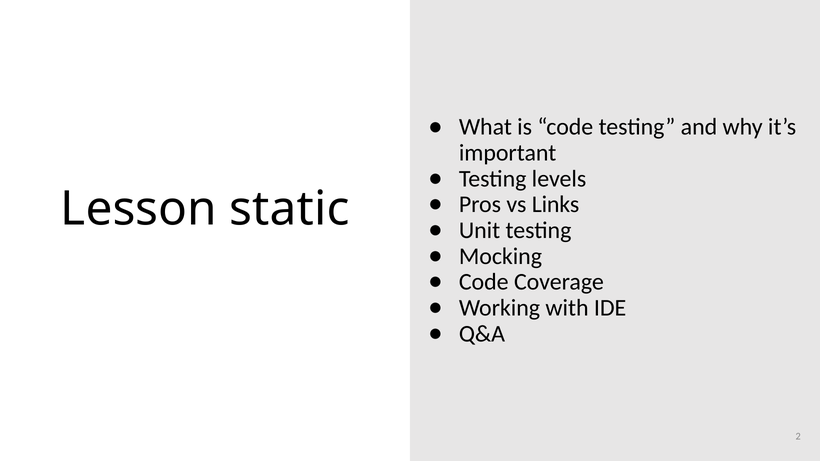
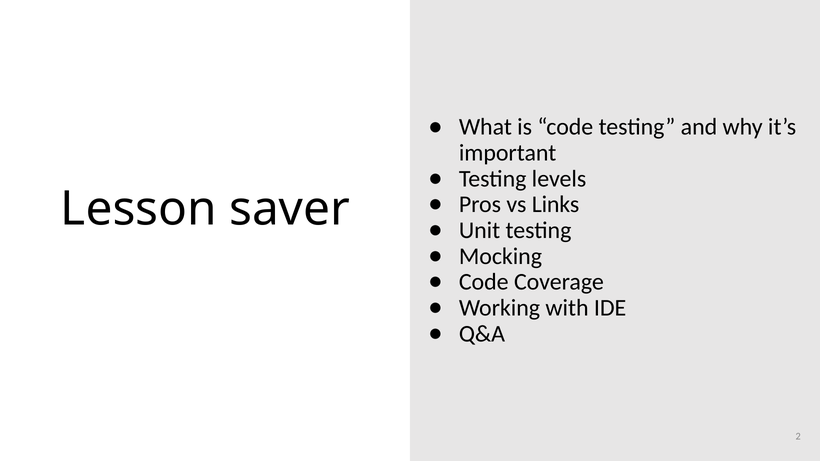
static: static -> saver
